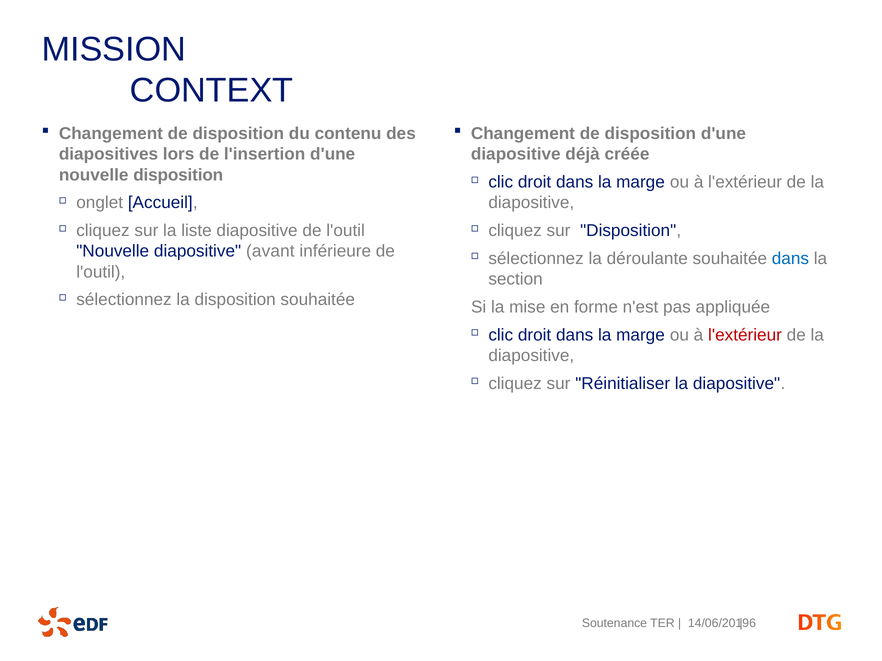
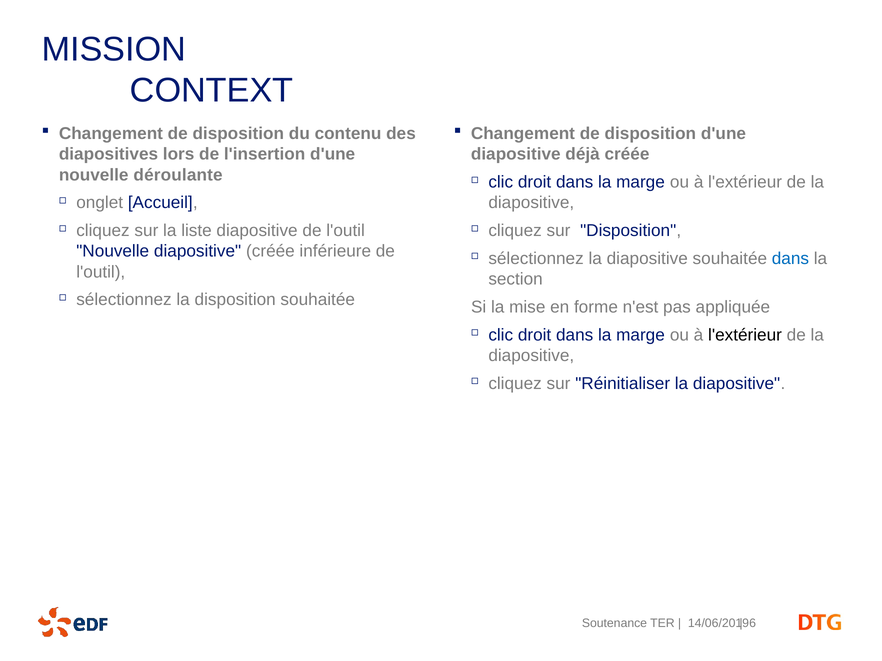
nouvelle disposition: disposition -> déroulante
diapositive avant: avant -> créée
sélectionnez la déroulante: déroulante -> diapositive
l'extérieur at (745, 335) colour: red -> black
